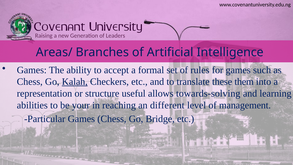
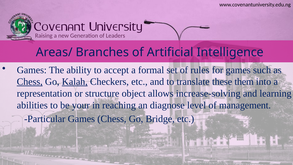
Chess at (30, 82) underline: none -> present
useful: useful -> object
towards-solving: towards-solving -> increase-solving
different: different -> diagnose
